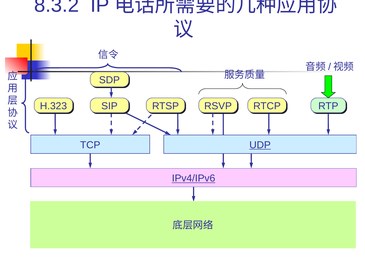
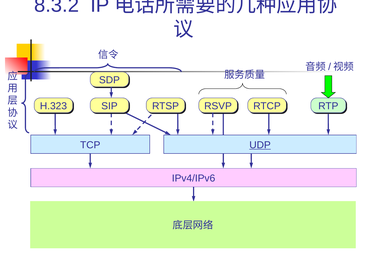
IPv4/IPv6 underline: present -> none
